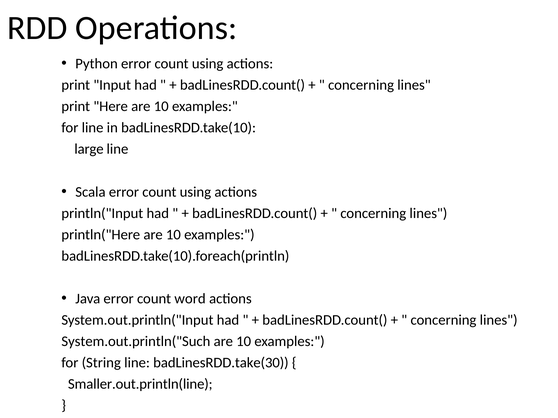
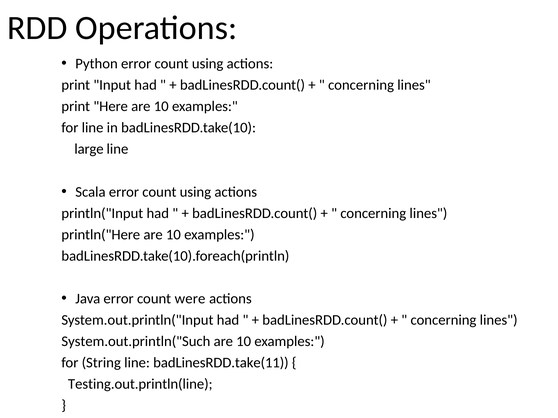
word: word -> were
badLinesRDD.take(30: badLinesRDD.take(30 -> badLinesRDD.take(11
Smaller.out.println(line: Smaller.out.println(line -> Testing.out.println(line
